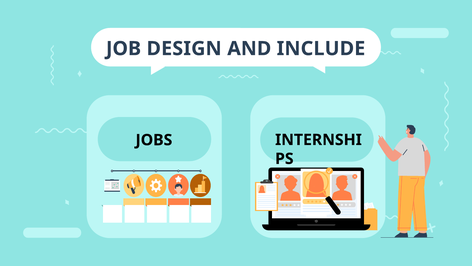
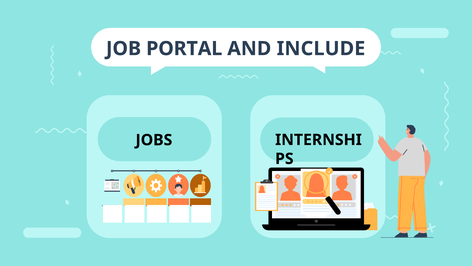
DESIGN: DESIGN -> PORTAL
